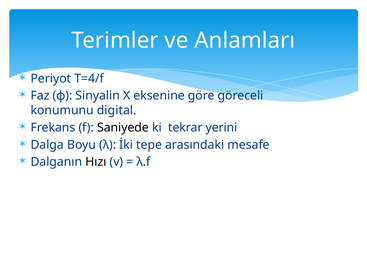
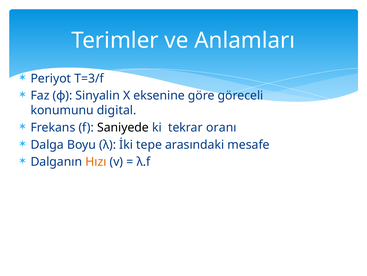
T=4/f: T=4/f -> T=3/f
yerini: yerini -> oranı
Hızı colour: black -> orange
